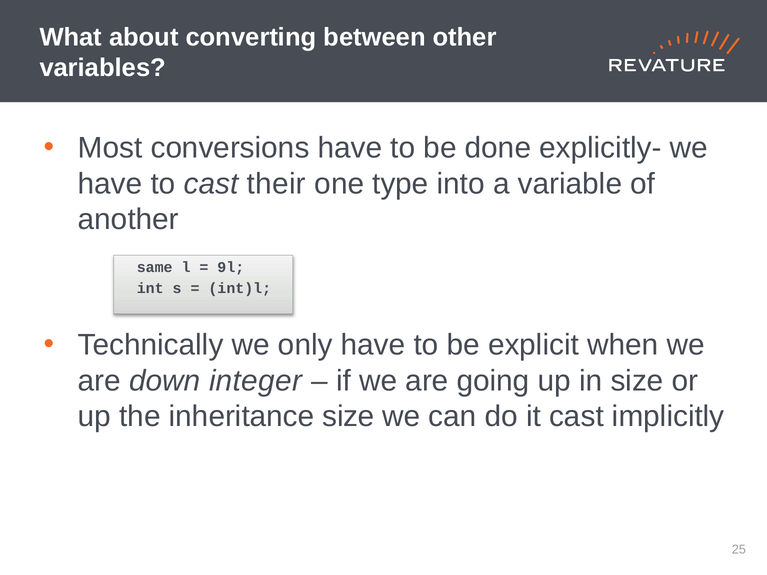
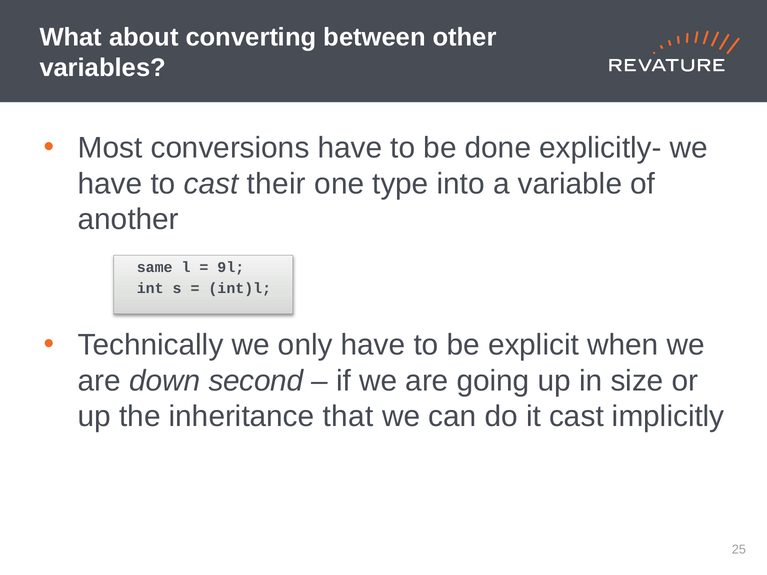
integer: integer -> second
inheritance size: size -> that
